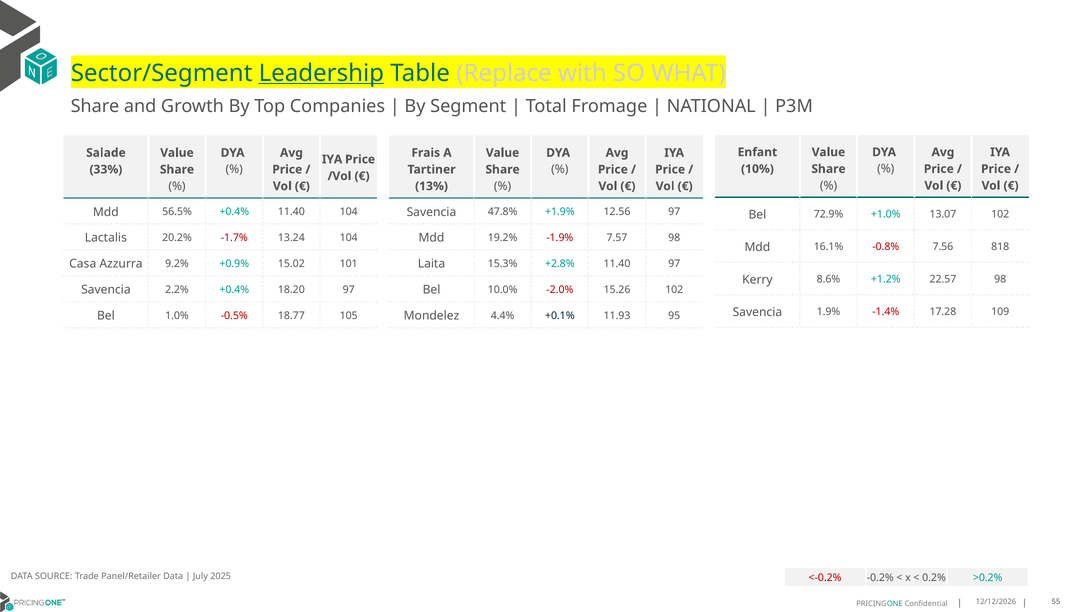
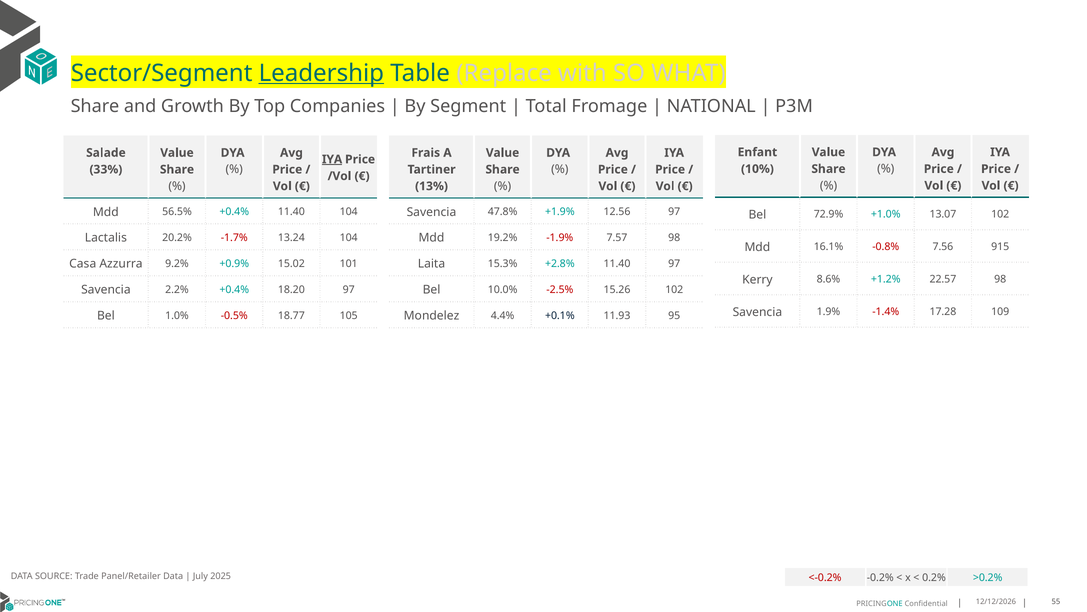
IYA at (332, 159) underline: none -> present
818: 818 -> 915
-2.0%: -2.0% -> -2.5%
